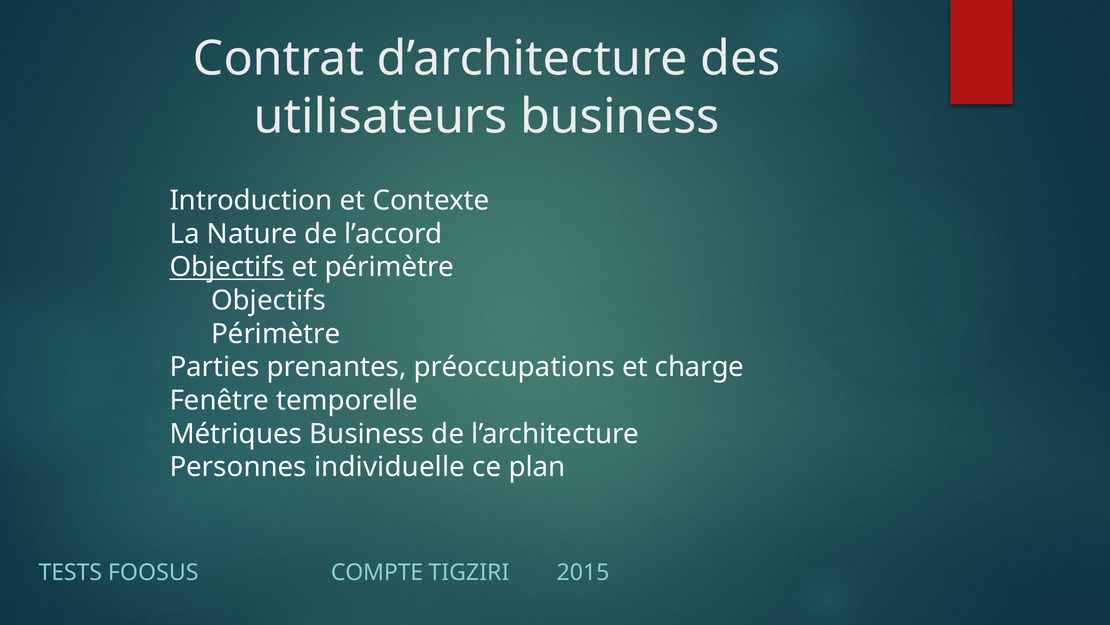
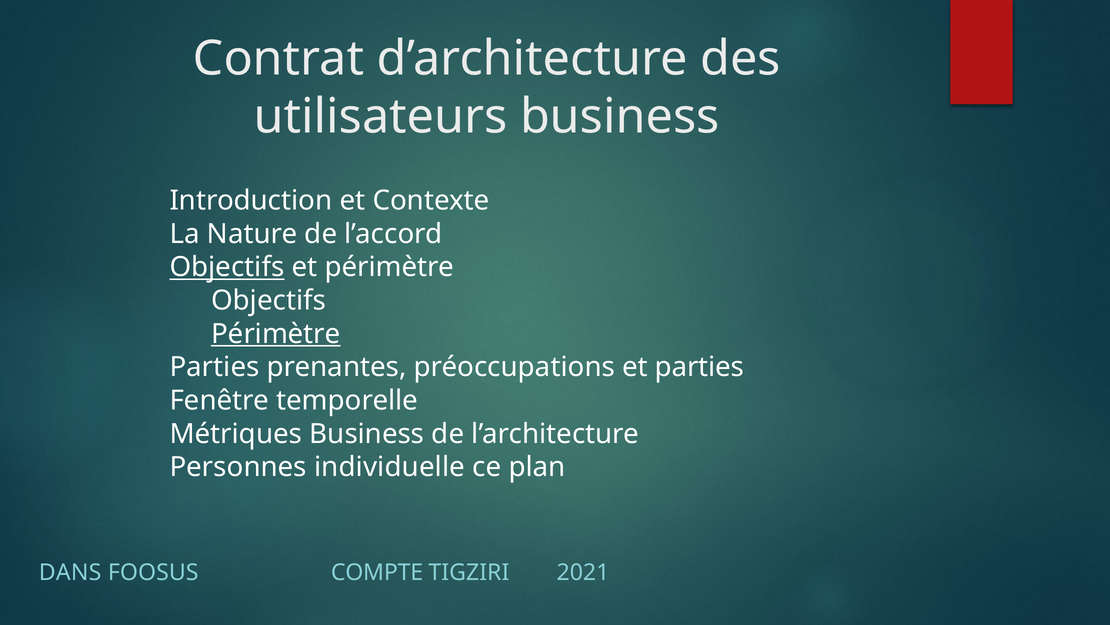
Périmètre at (276, 334) underline: none -> present
et charge: charge -> parties
TESTS: TESTS -> DANS
2015: 2015 -> 2021
